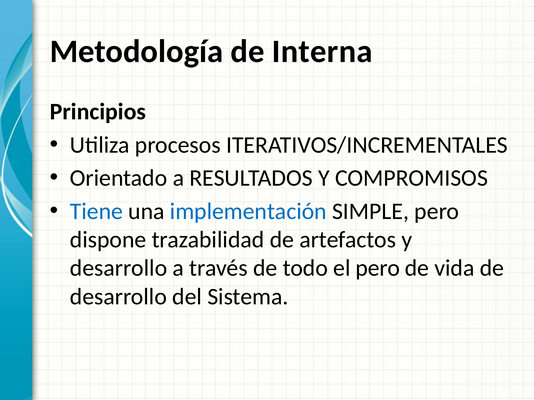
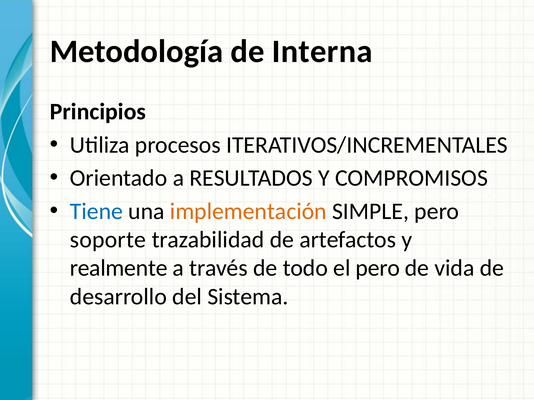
implementación colour: blue -> orange
dispone: dispone -> soporte
desarrollo at (119, 268): desarrollo -> realmente
